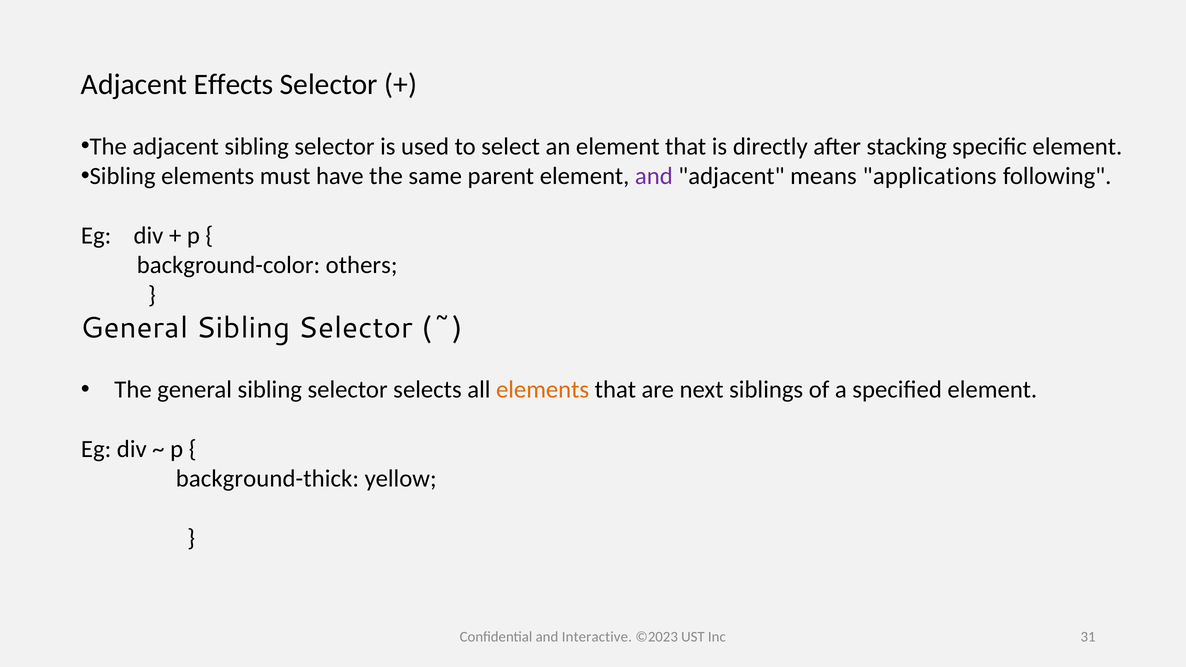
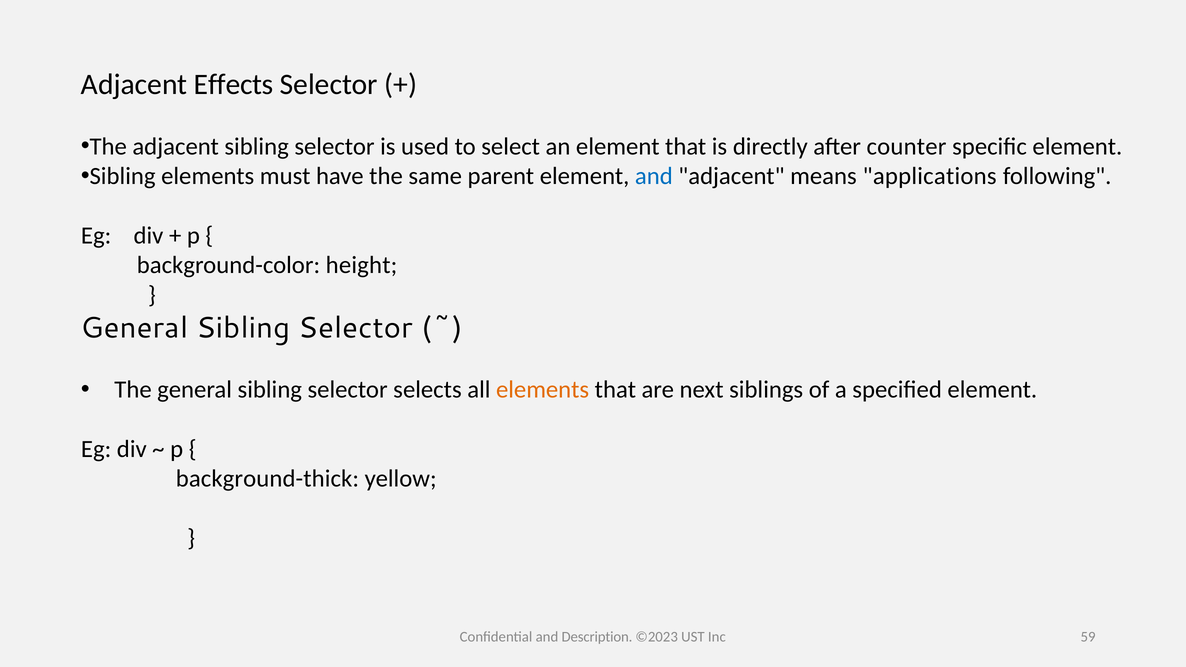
stacking: stacking -> counter
and at (654, 176) colour: purple -> blue
others: others -> height
Interactive: Interactive -> Description
31: 31 -> 59
